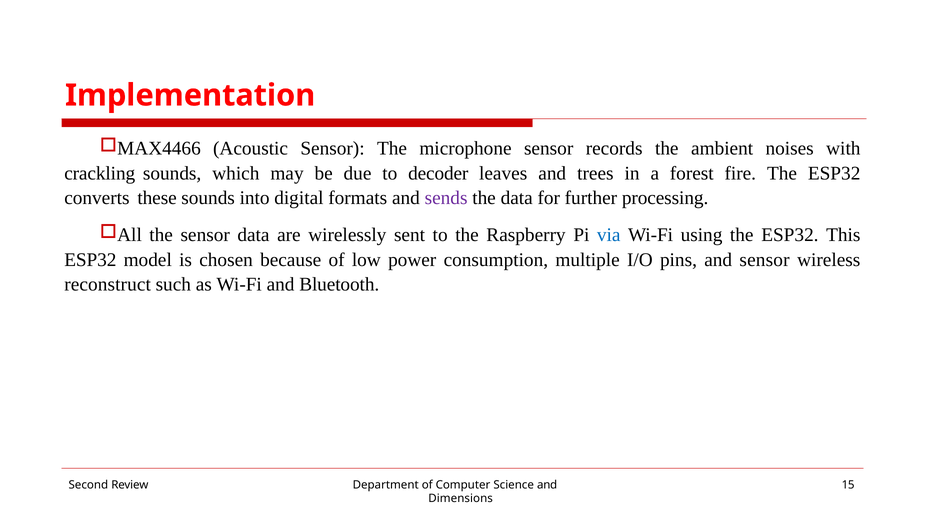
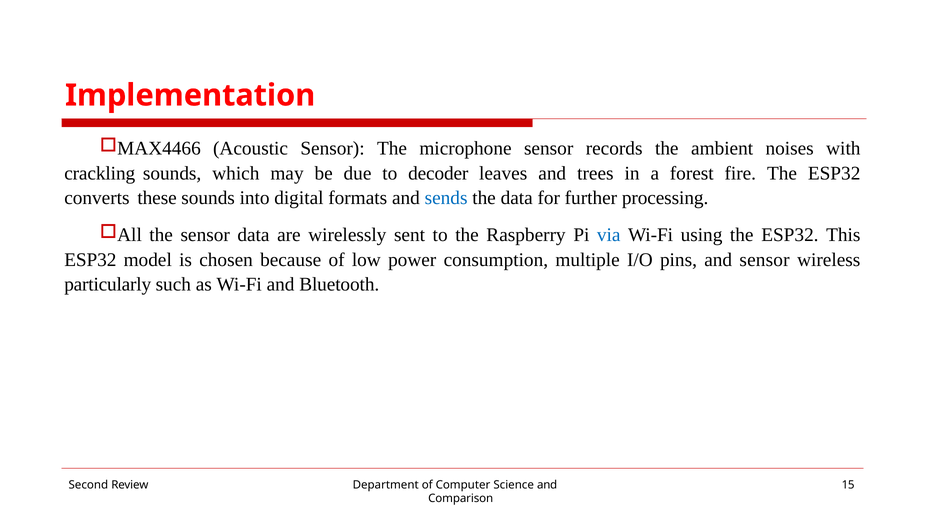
sends colour: purple -> blue
reconstruct: reconstruct -> particularly
Dimensions: Dimensions -> Comparison
